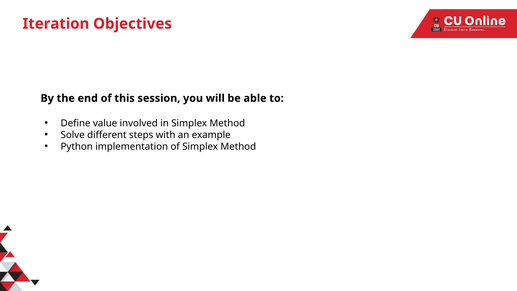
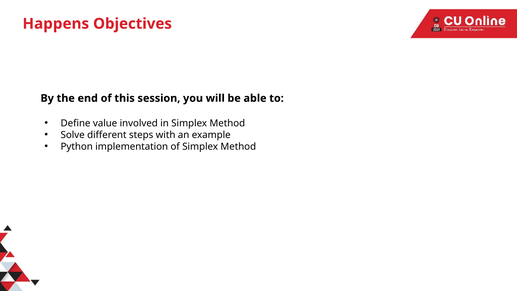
Iteration: Iteration -> Happens
